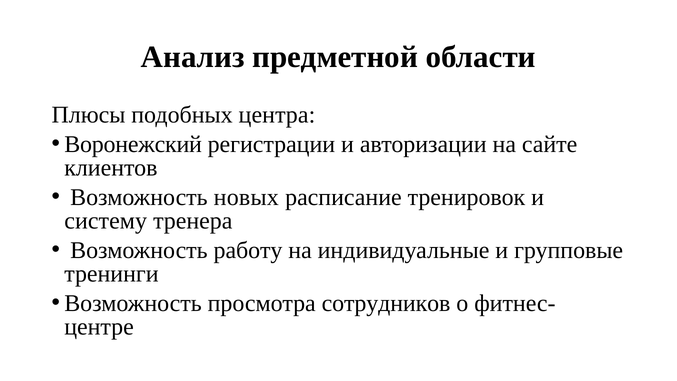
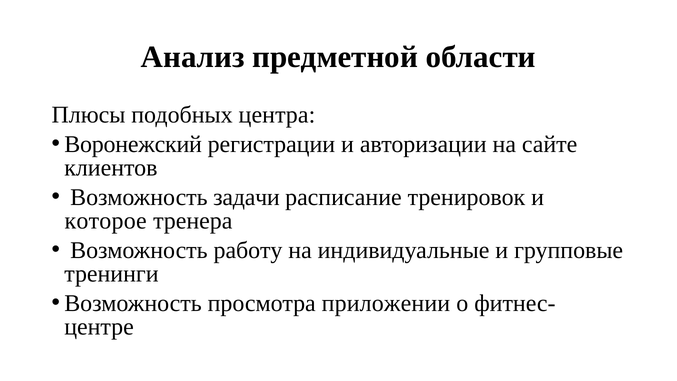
новых: новых -> задачи
систему: систему -> которое
сотрудников: сотрудников -> приложении
